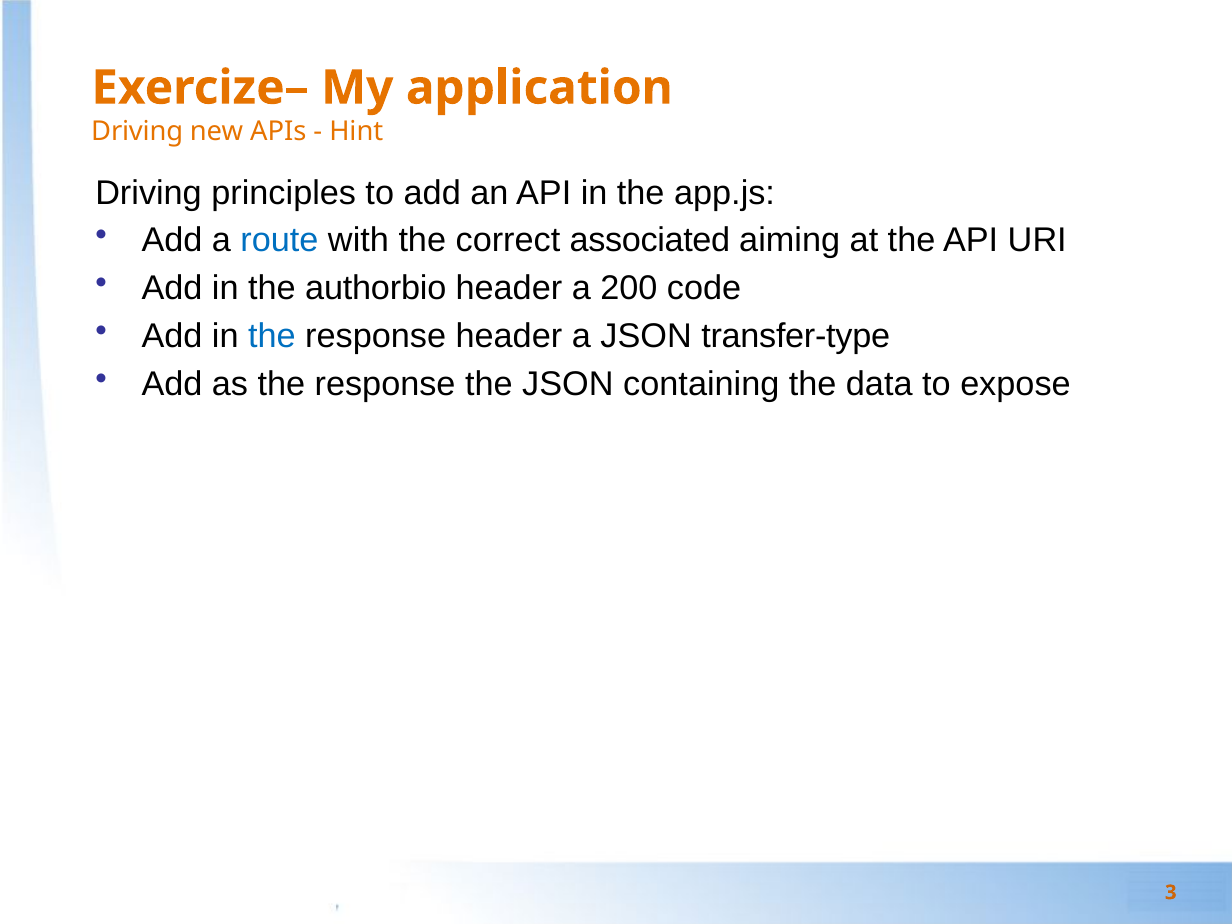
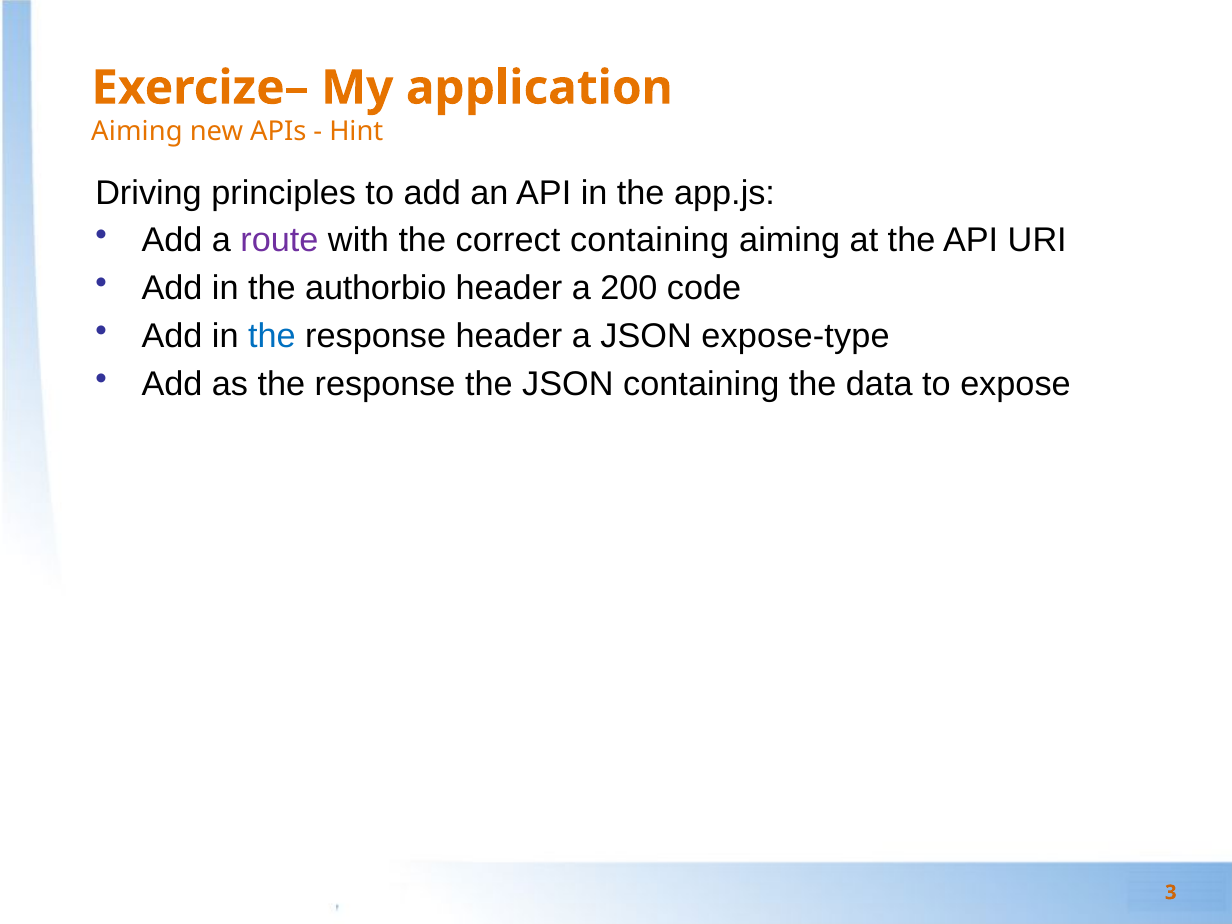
Driving at (137, 132): Driving -> Aiming
route colour: blue -> purple
correct associated: associated -> containing
transfer-type: transfer-type -> expose-type
